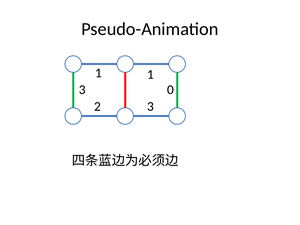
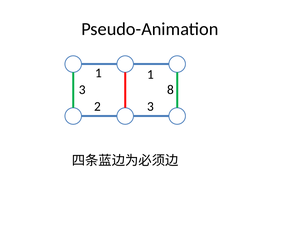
0: 0 -> 8
